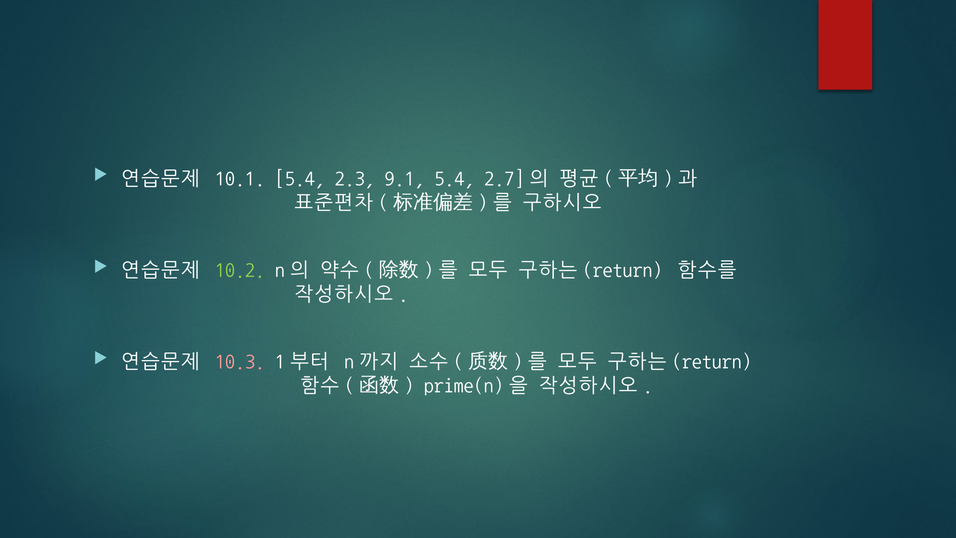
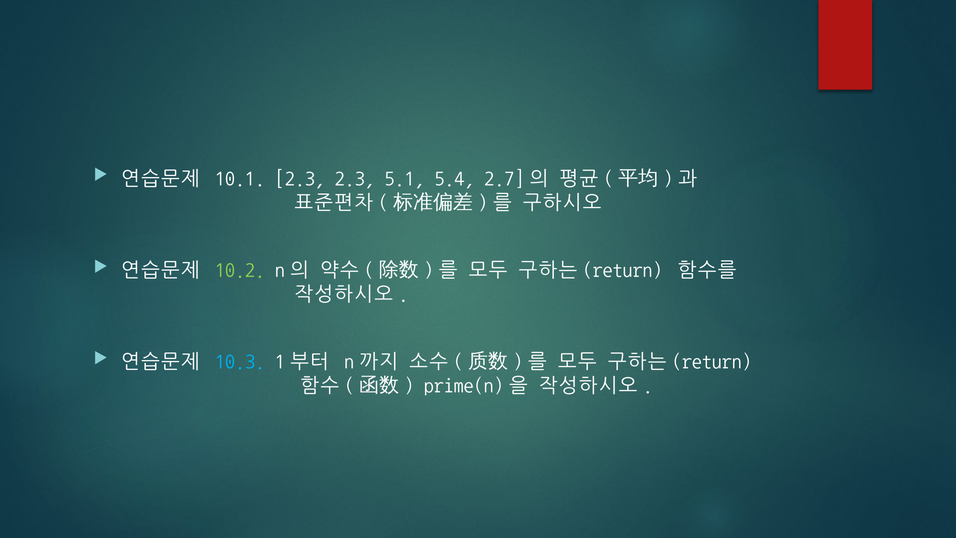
10.1 5.4: 5.4 -> 2.3
9.1: 9.1 -> 5.1
10.3 colour: pink -> light blue
